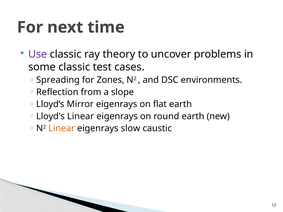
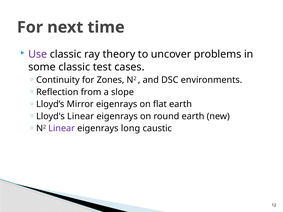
Spreading: Spreading -> Continuity
Linear at (62, 129) colour: orange -> purple
slow: slow -> long
